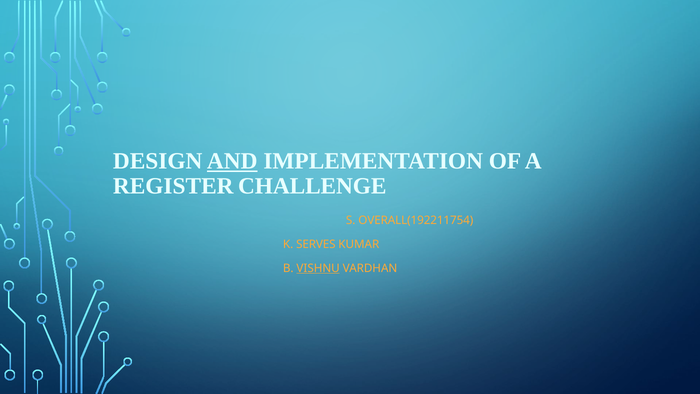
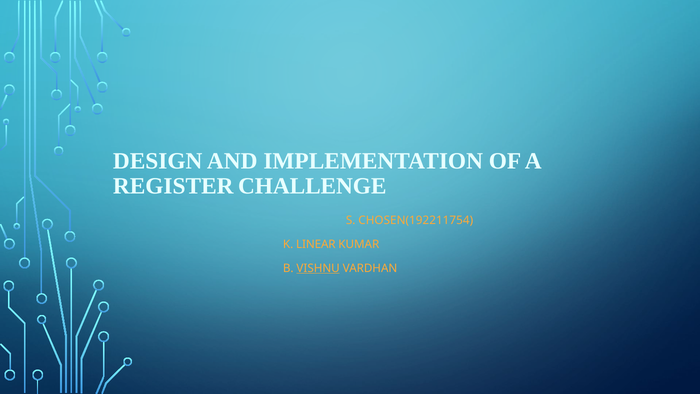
AND underline: present -> none
OVERALL(192211754: OVERALL(192211754 -> CHOSEN(192211754
SERVES: SERVES -> LINEAR
